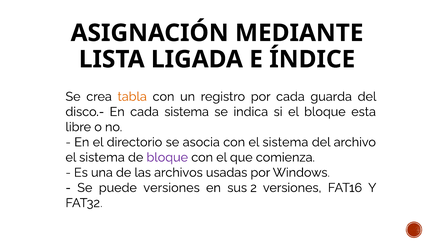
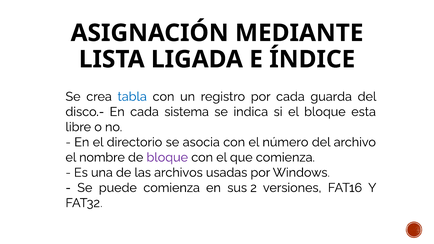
tabla colour: orange -> blue
con el sistema: sistema -> número
sistema at (102, 157): sistema -> nombre
puede versiones: versiones -> comienza
